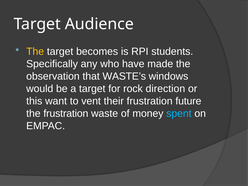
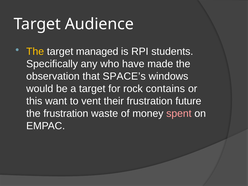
becomes: becomes -> managed
WASTE’s: WASTE’s -> SPACE’s
direction: direction -> contains
spent colour: light blue -> pink
